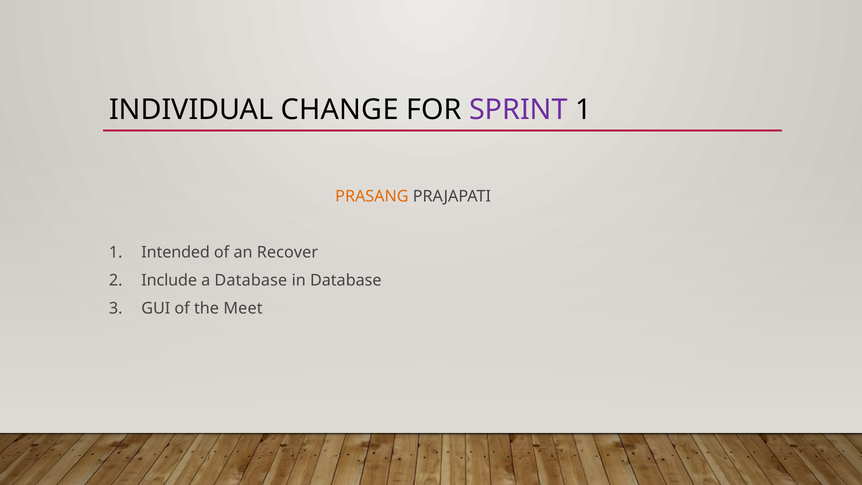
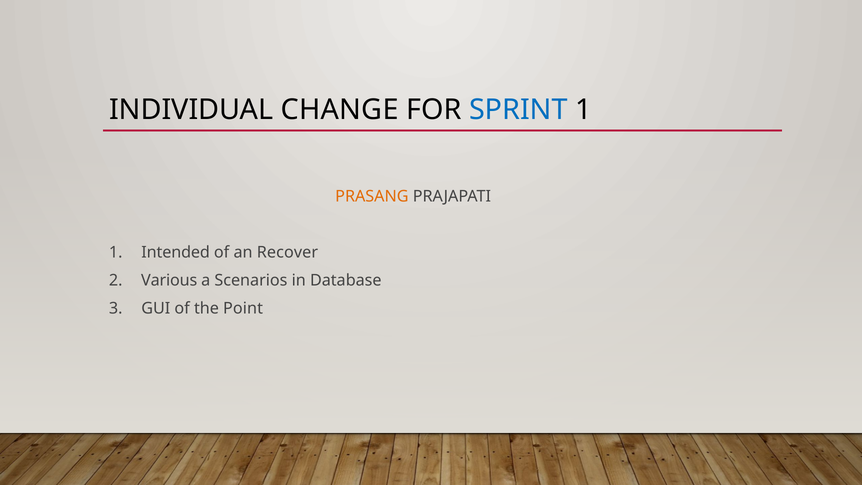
SPRINT colour: purple -> blue
Include: Include -> Various
a Database: Database -> Scenarios
Meet: Meet -> Point
